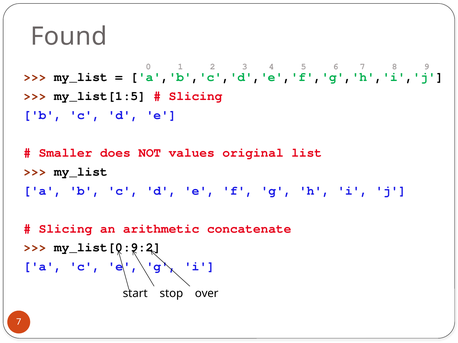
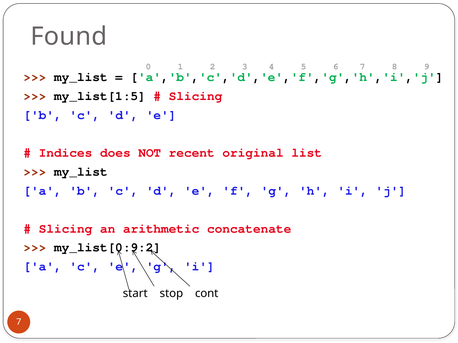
Smaller: Smaller -> Indices
values: values -> recent
over: over -> cont
